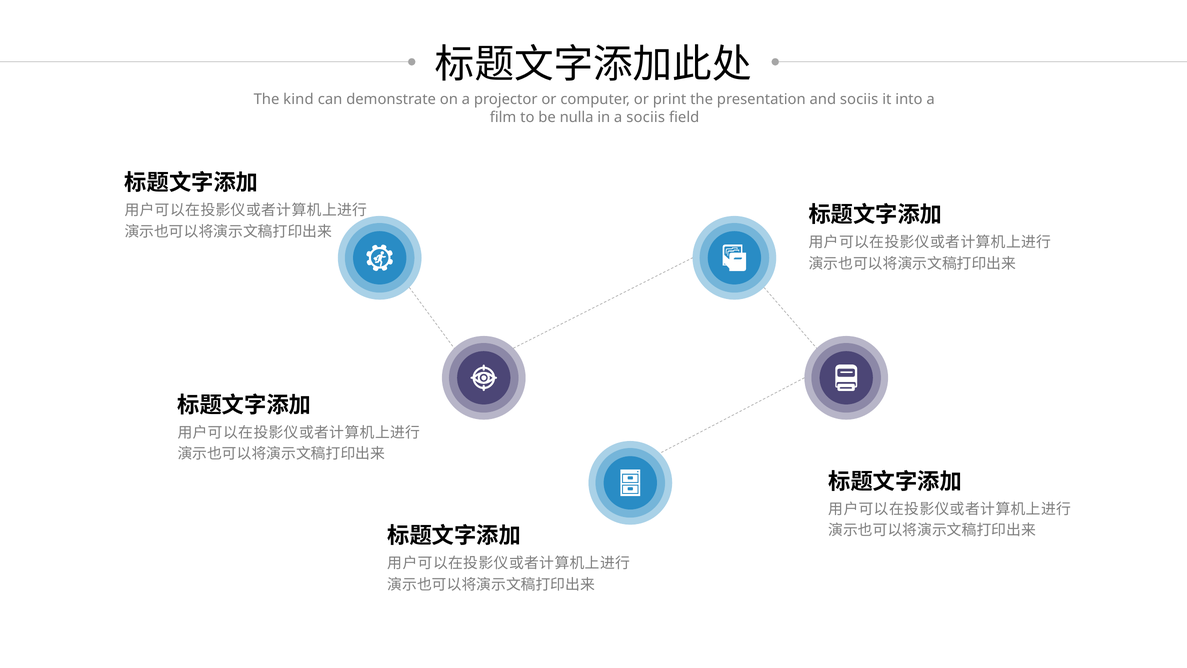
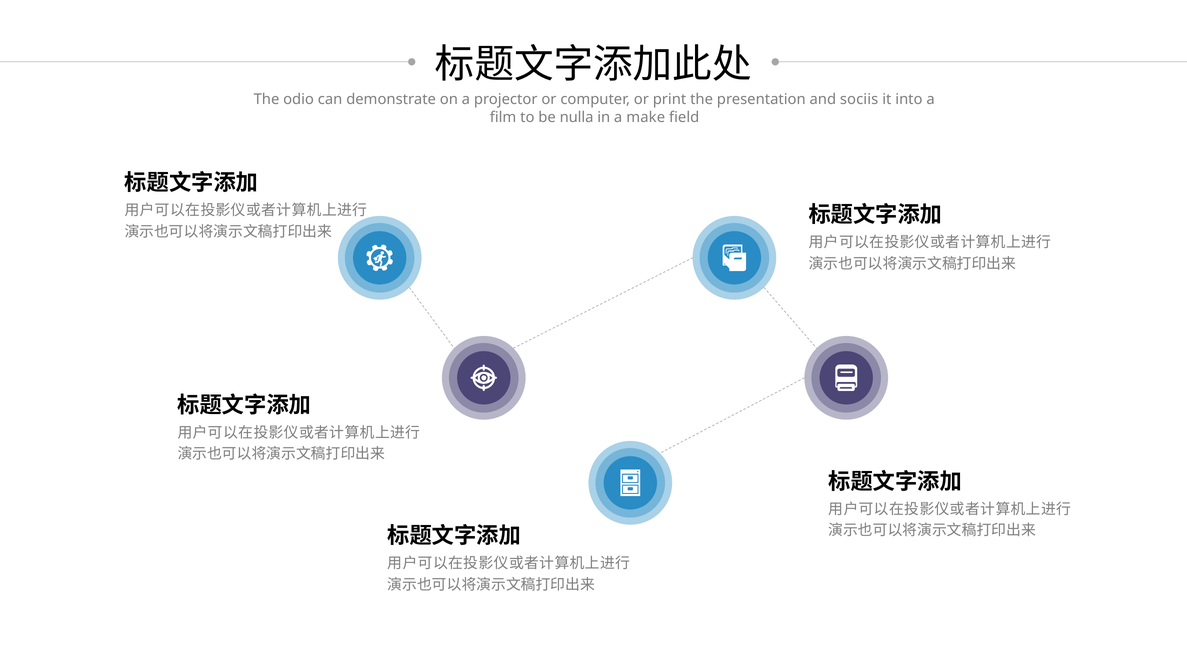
kind: kind -> odio
a sociis: sociis -> make
